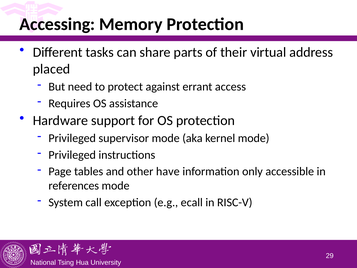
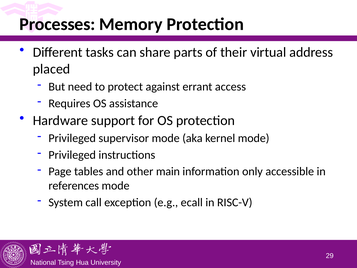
Accessing: Accessing -> Processes
have: have -> main
